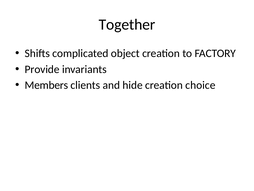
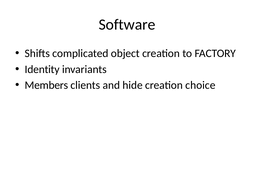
Together: Together -> Software
Provide: Provide -> Identity
